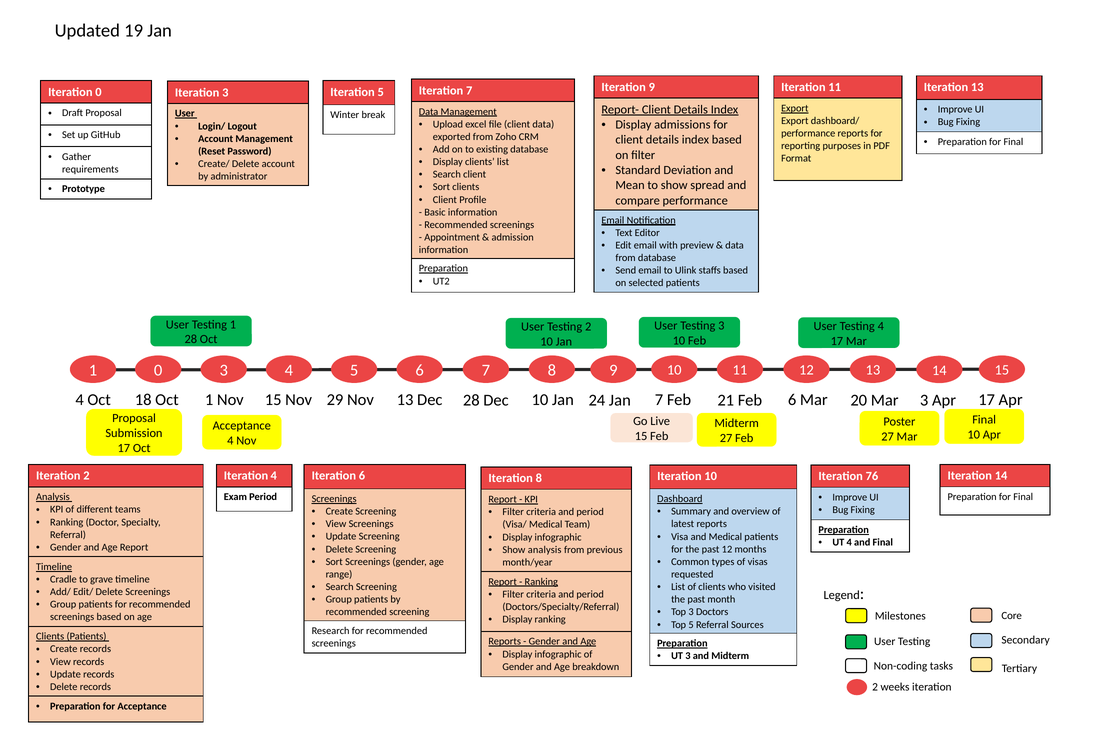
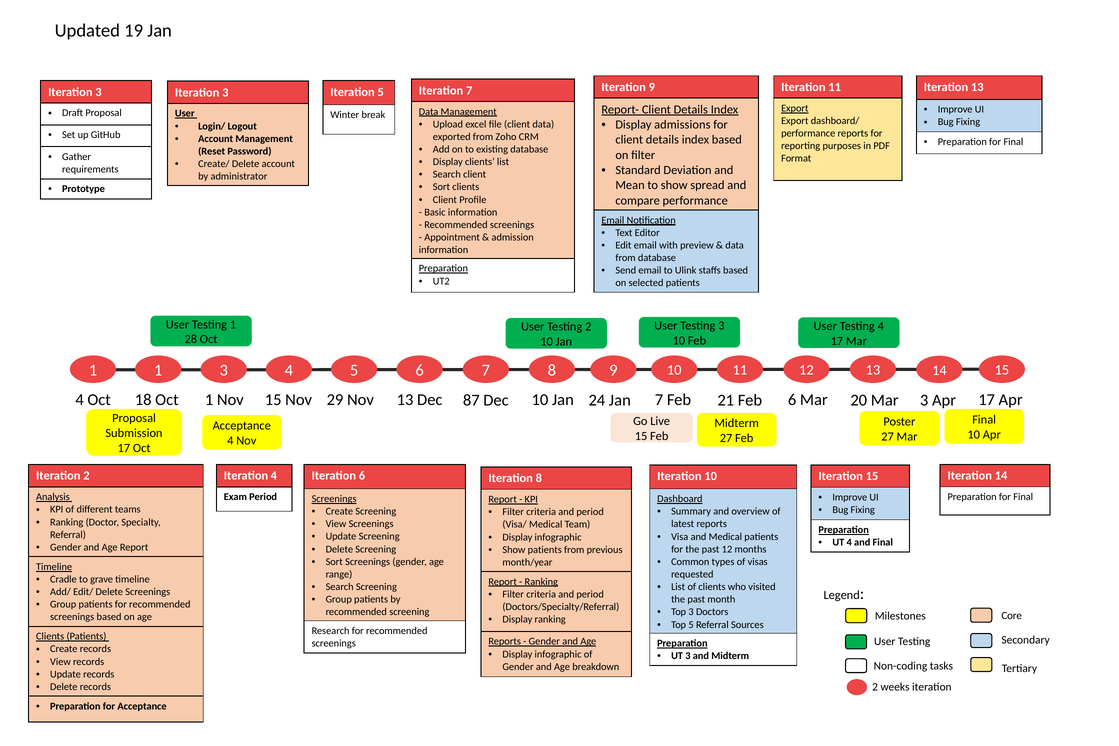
0 at (98, 92): 0 -> 3
1 0: 0 -> 1
Dec 28: 28 -> 87
Iteration 76: 76 -> 15
Show analysis: analysis -> patients
